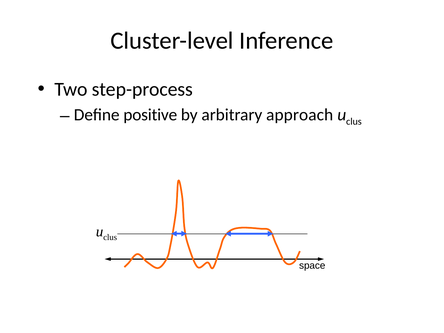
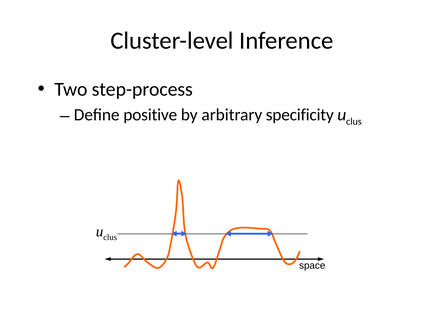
approach: approach -> specificity
